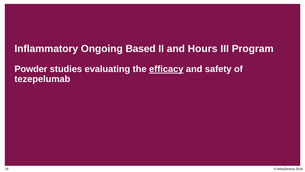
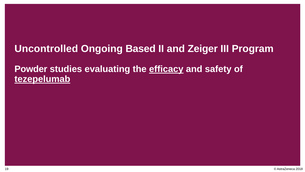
Inflammatory: Inflammatory -> Uncontrolled
Hours: Hours -> Zeiger
tezepelumab underline: none -> present
